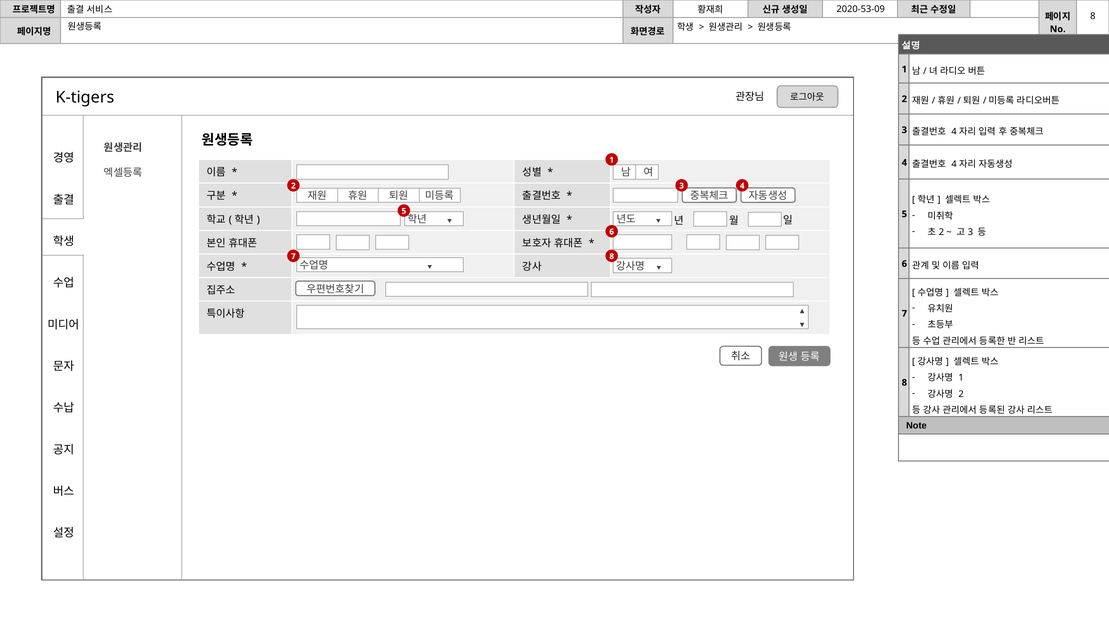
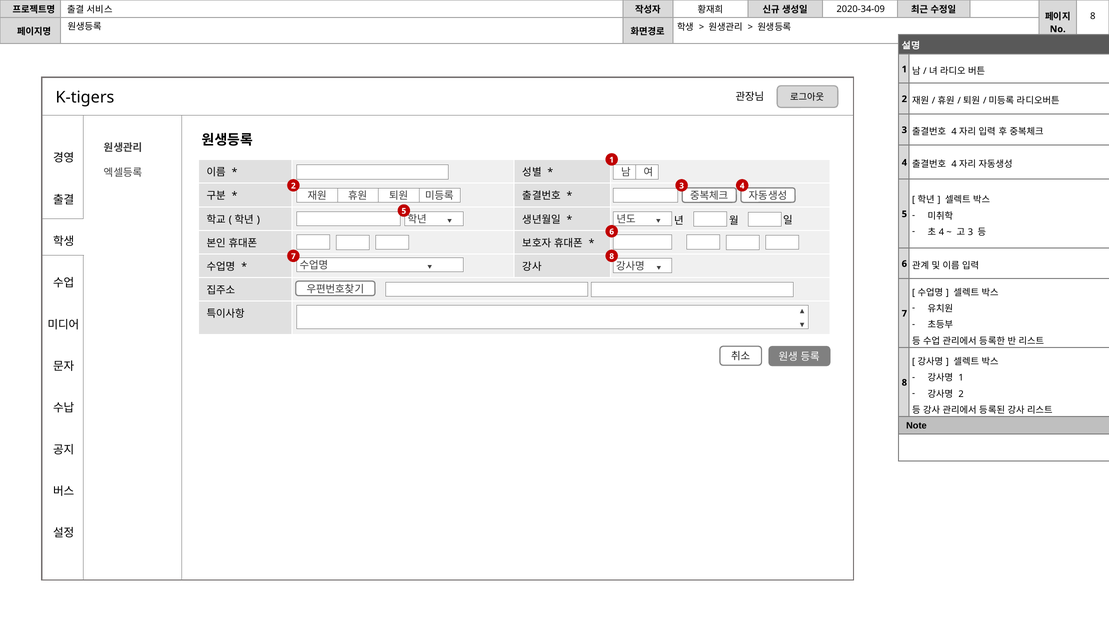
2020-53-09: 2020-53-09 -> 2020-34-09
2 at (941, 232): 2 -> 4
